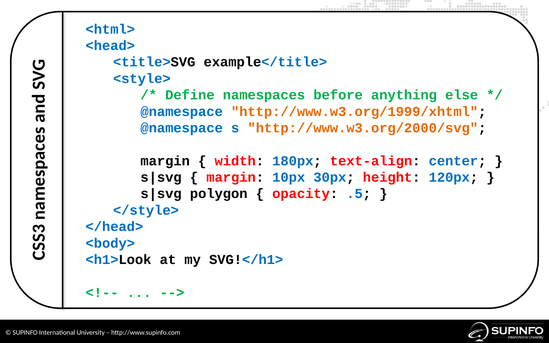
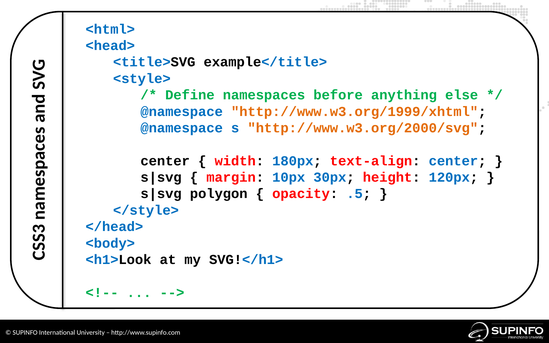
margin at (165, 161): margin -> center
